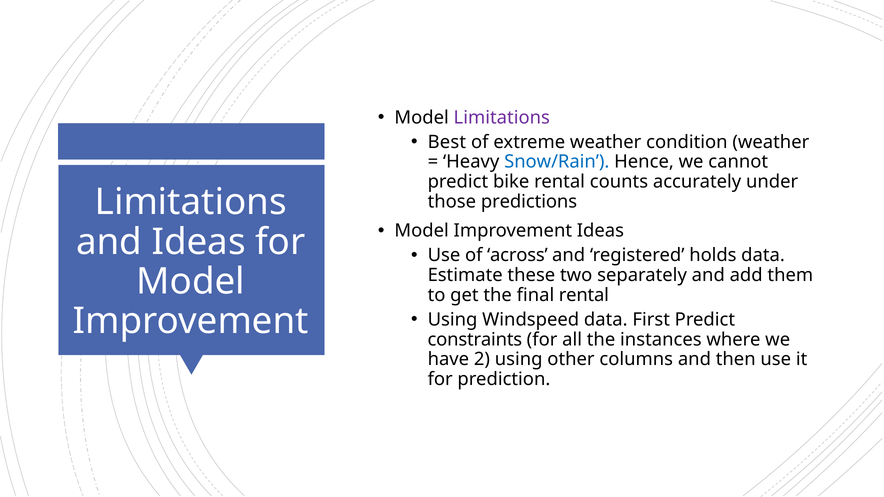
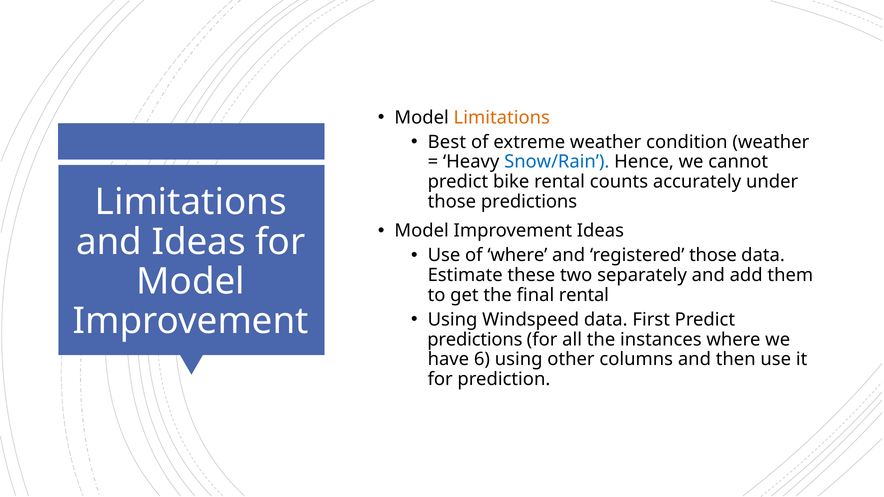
Limitations at (502, 118) colour: purple -> orange
of across: across -> where
registered holds: holds -> those
constraints at (475, 340): constraints -> predictions
2: 2 -> 6
